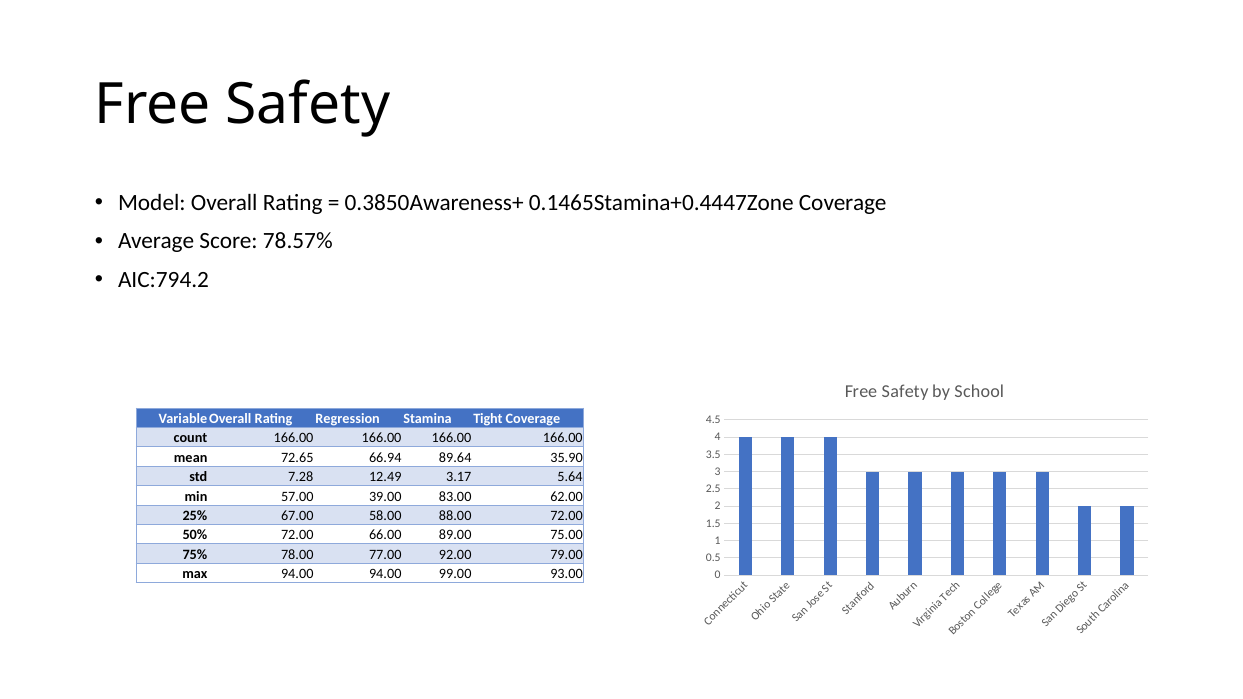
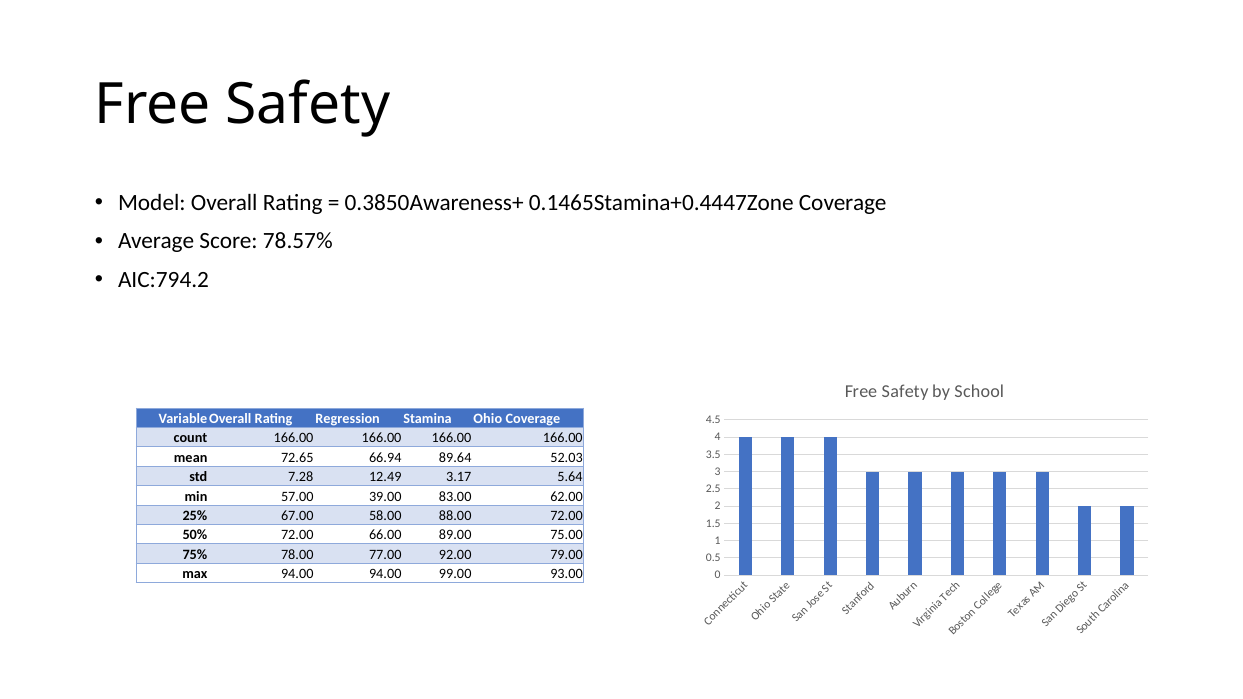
Tight: Tight -> Ohio
35.90: 35.90 -> 52.03
